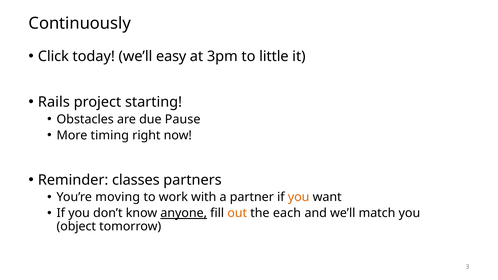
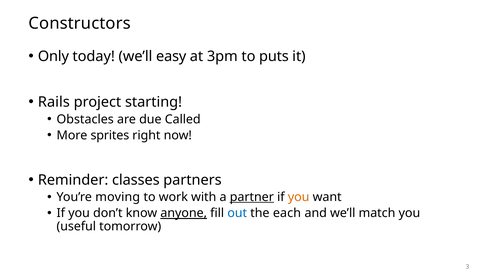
Continuously: Continuously -> Constructors
Click: Click -> Only
little: little -> puts
Pause: Pause -> Called
timing: timing -> sprites
partner underline: none -> present
out colour: orange -> blue
object: object -> useful
